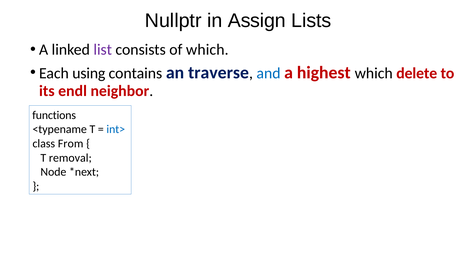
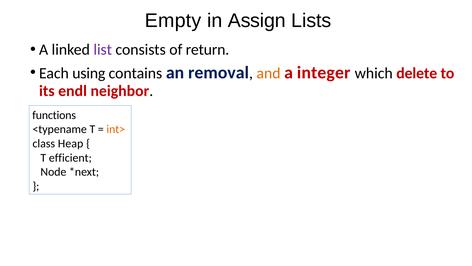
Nullptr: Nullptr -> Empty
of which: which -> return
traverse: traverse -> removal
and colour: blue -> orange
highest: highest -> integer
int> colour: blue -> orange
From: From -> Heap
removal: removal -> efficient
